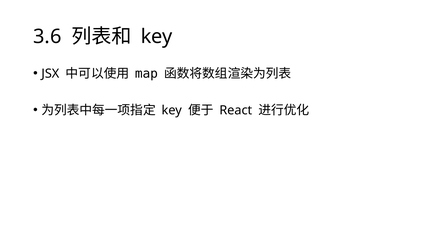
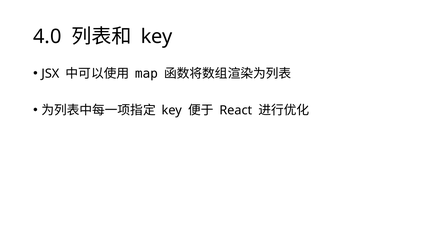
3.6: 3.6 -> 4.0
